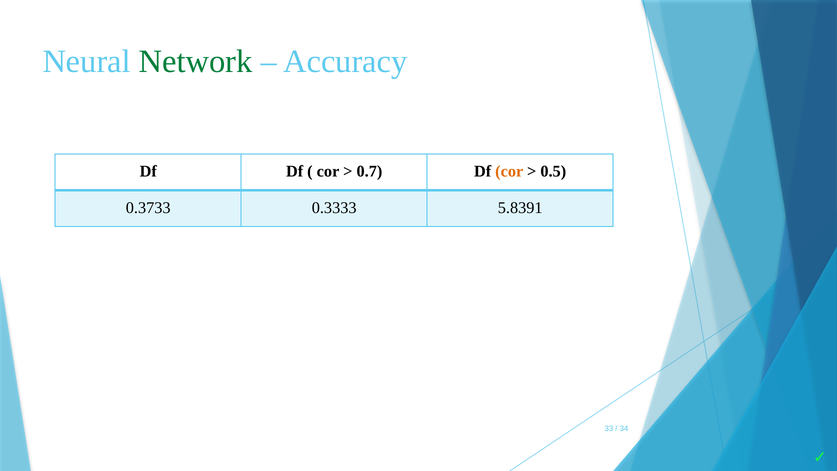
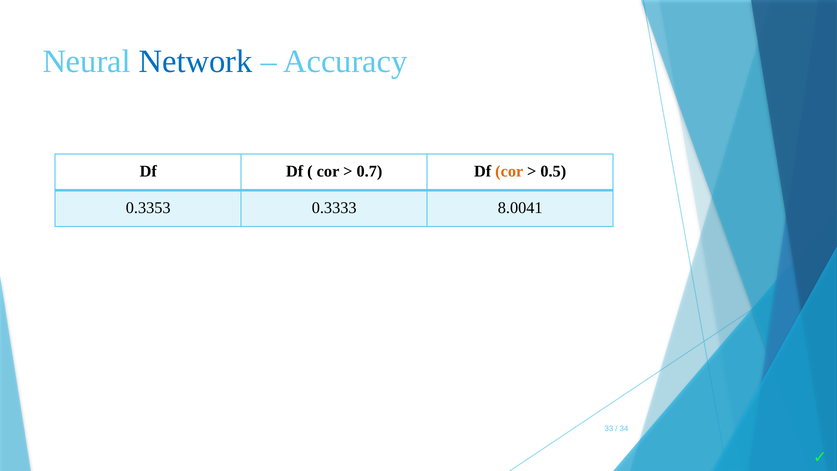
Network colour: green -> blue
0.3733: 0.3733 -> 0.3353
5.8391: 5.8391 -> 8.0041
